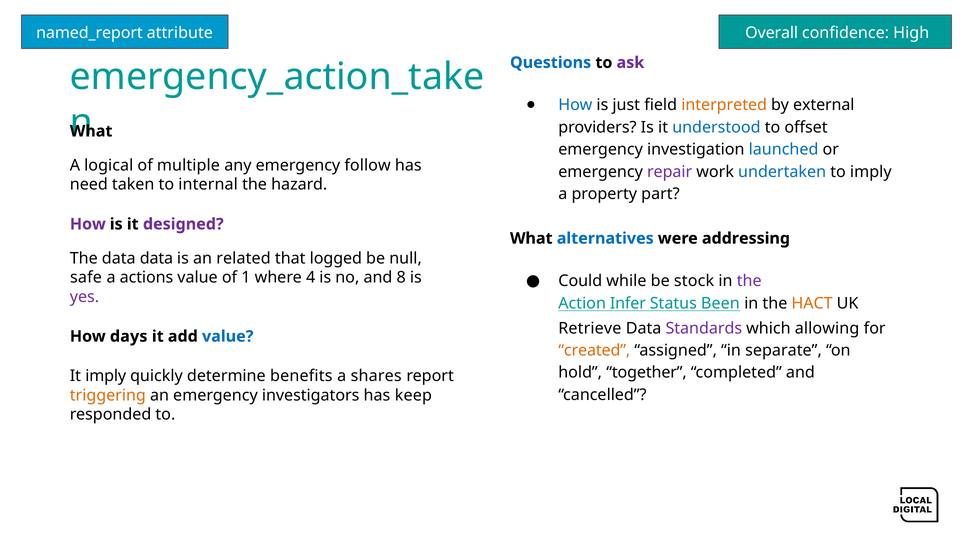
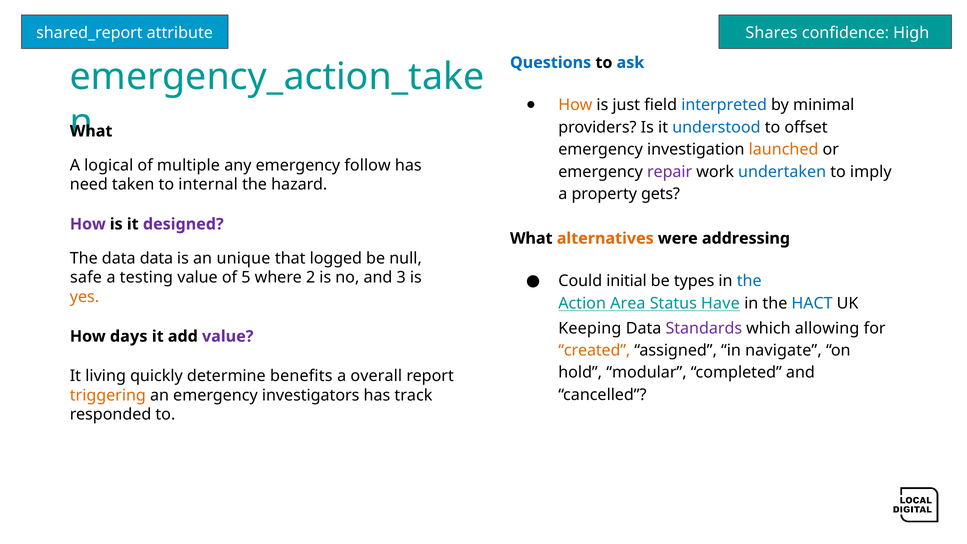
named_report: named_report -> shared_report
Overall: Overall -> Shares
ask colour: purple -> blue
How at (575, 105) colour: blue -> orange
interpreted colour: orange -> blue
external: external -> minimal
launched colour: blue -> orange
part: part -> gets
alternatives colour: blue -> orange
related: related -> unique
actions: actions -> testing
1: 1 -> 5
4: 4 -> 2
8: 8 -> 3
while: while -> initial
stock: stock -> types
the at (749, 281) colour: purple -> blue
yes colour: purple -> orange
Infer: Infer -> Area
Been: Been -> Have
HACT colour: orange -> blue
Retrieve: Retrieve -> Keeping
value at (228, 336) colour: blue -> purple
separate: separate -> navigate
together: together -> modular
It imply: imply -> living
shares: shares -> overall
keep: keep -> track
